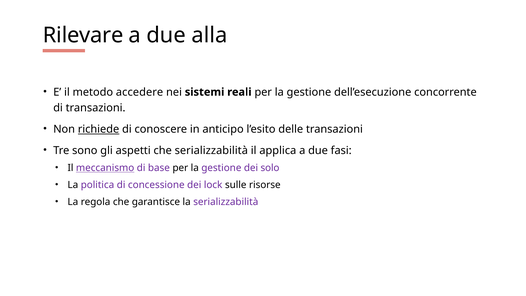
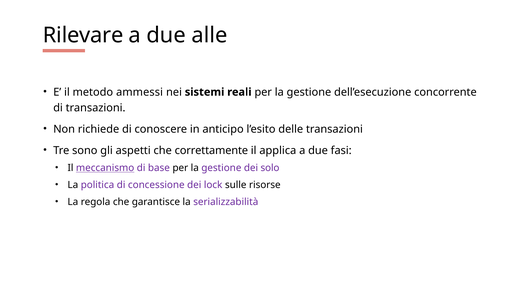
alla: alla -> alle
accedere: accedere -> ammessi
richiede underline: present -> none
che serializzabilità: serializzabilità -> correttamente
